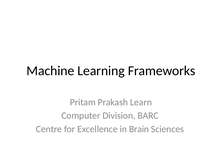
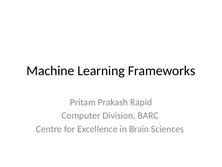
Learn: Learn -> Rapid
